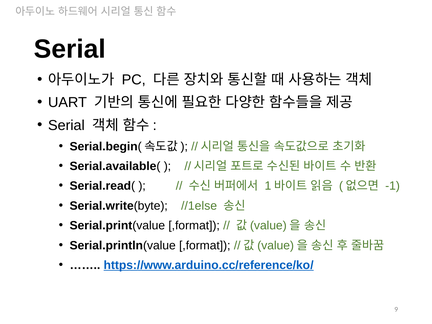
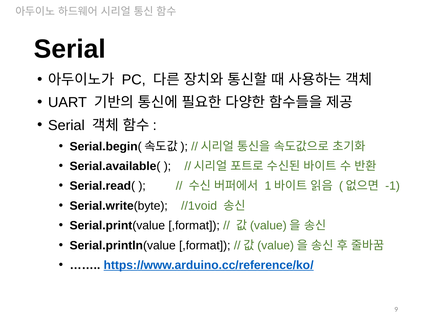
//1else: //1else -> //1void
